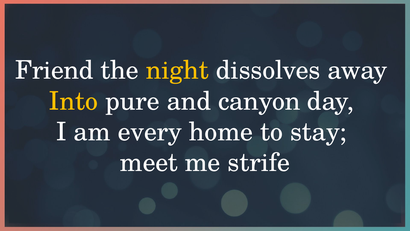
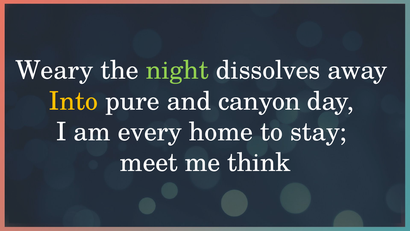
Friend: Friend -> Weary
night colour: yellow -> light green
strife: strife -> think
